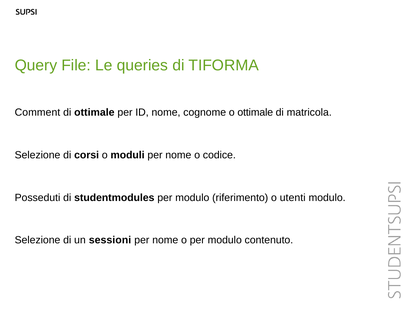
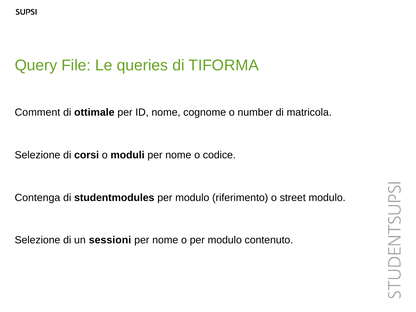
o ottimale: ottimale -> number
Posseduti: Posseduti -> Contenga
utenti: utenti -> street
